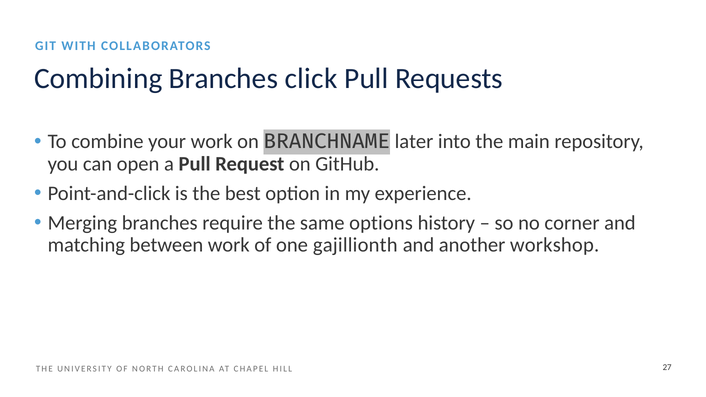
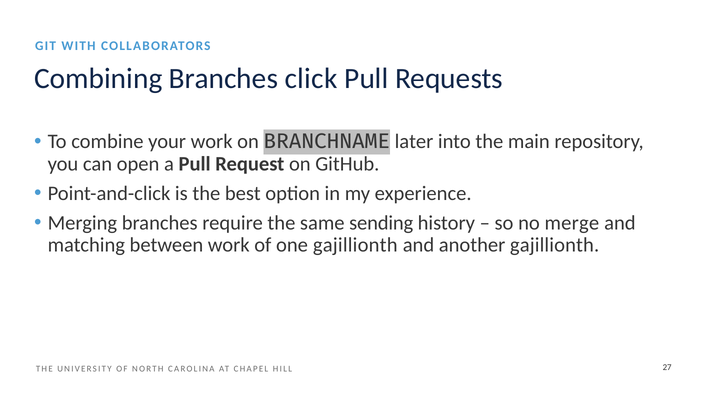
options: options -> sending
corner: corner -> merge
another workshop: workshop -> gajillionth
